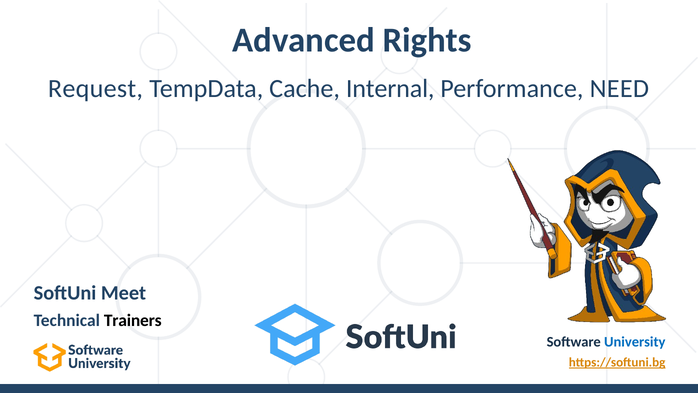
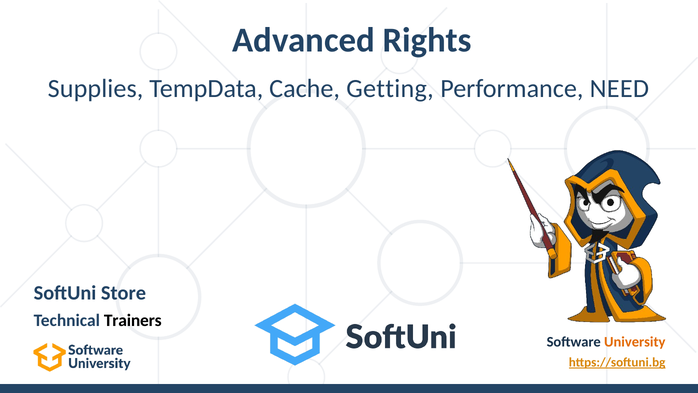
Request: Request -> Supplies
Internal: Internal -> Getting
Meet: Meet -> Store
University colour: blue -> orange
